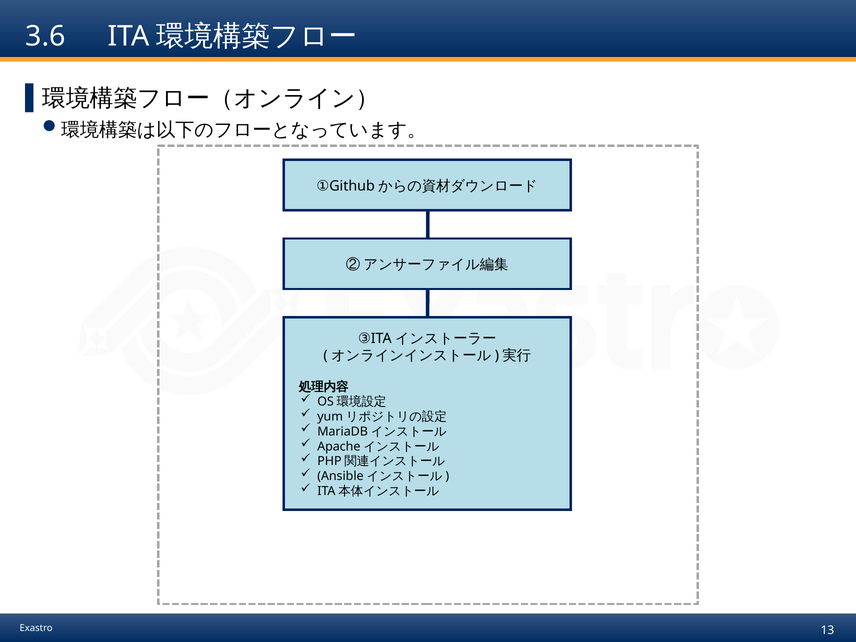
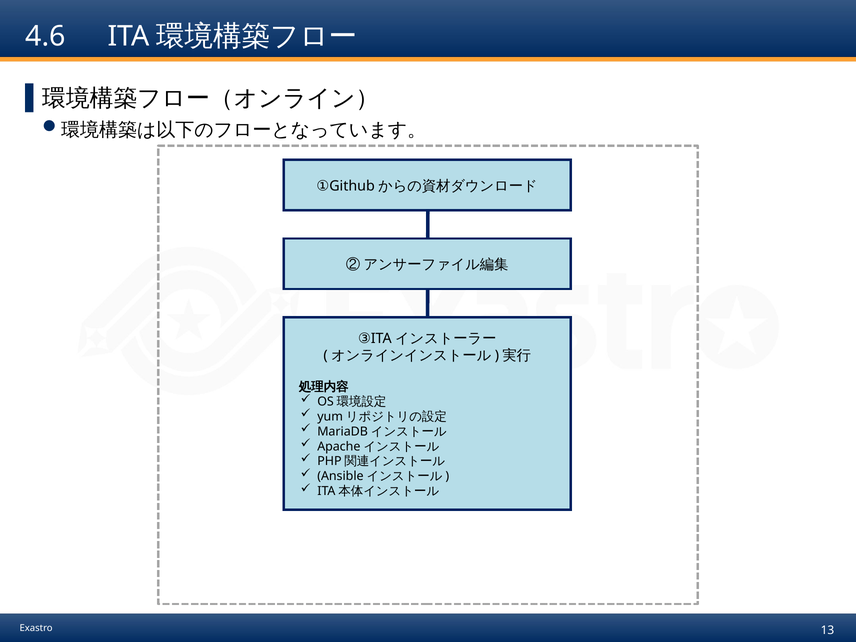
3.6: 3.6 -> 4.6
